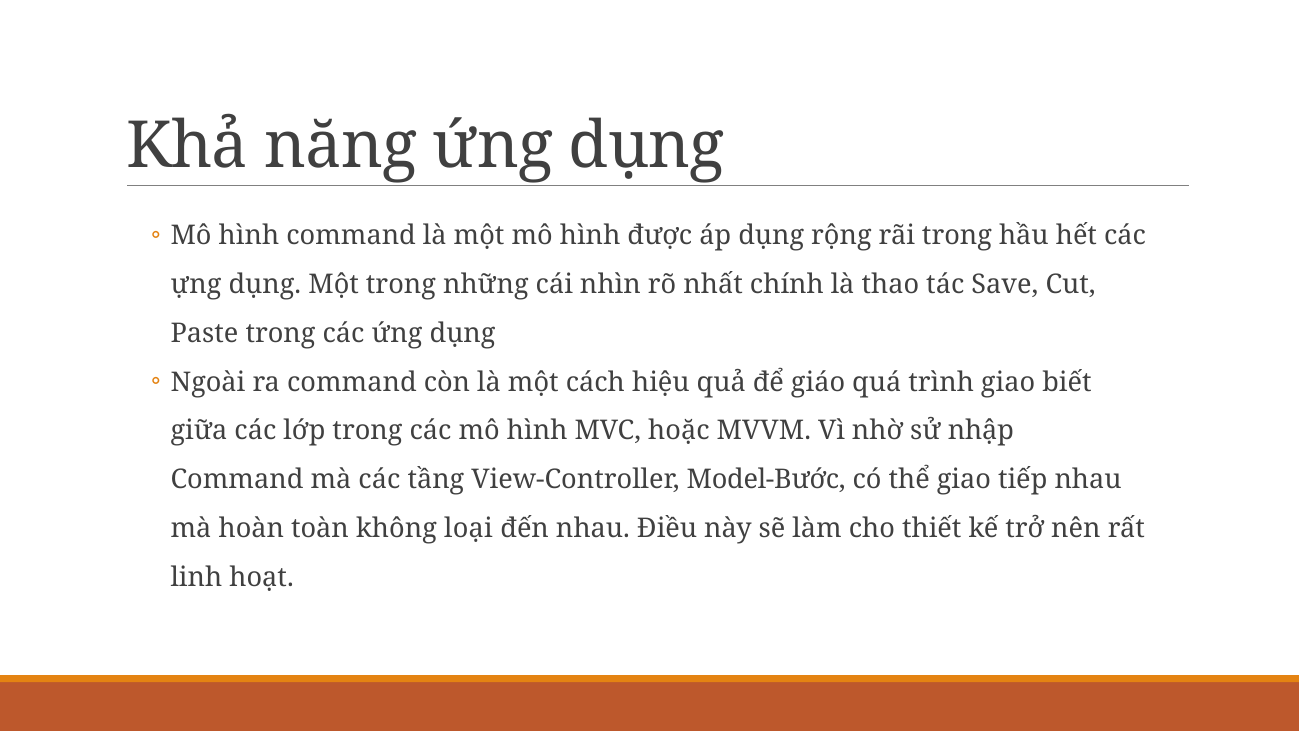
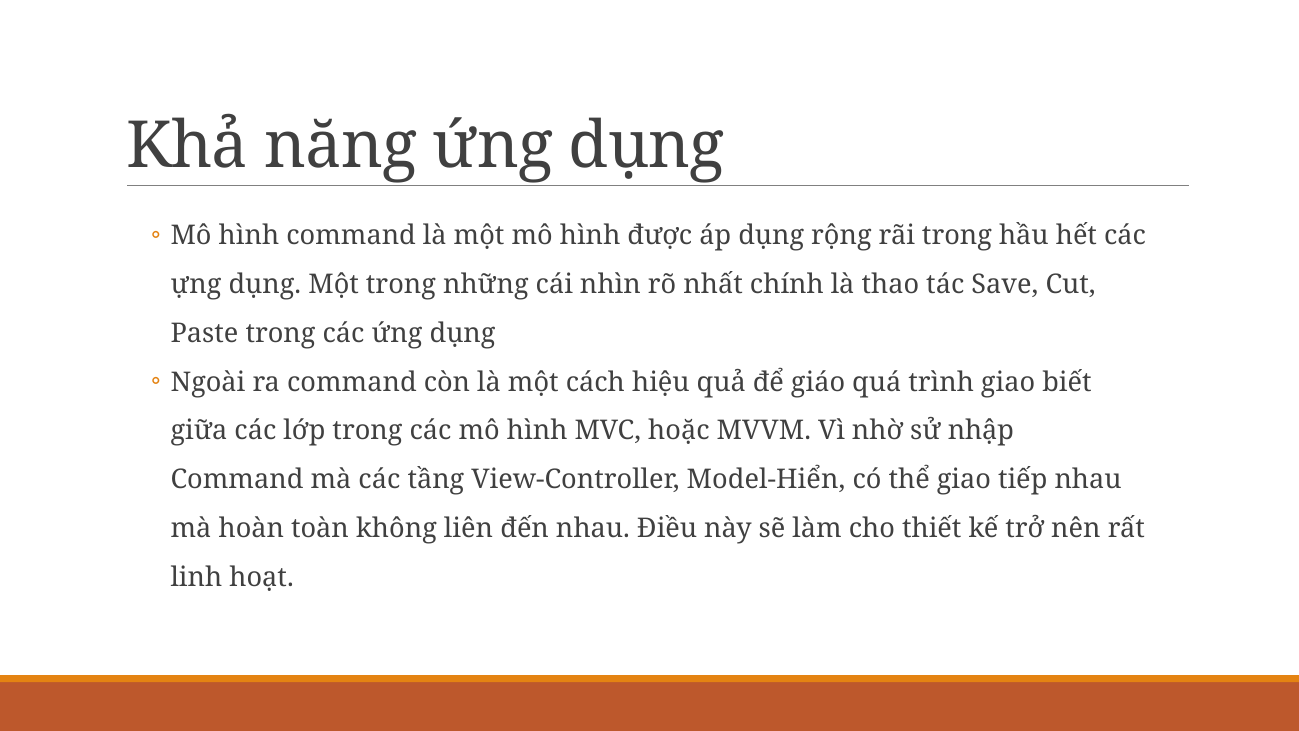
Model-Bước: Model-Bước -> Model-Hiển
loại: loại -> liên
